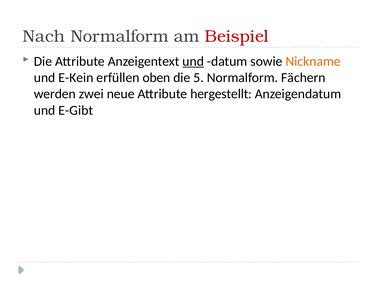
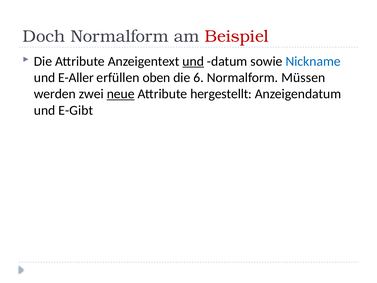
Nach: Nach -> Doch
Nickname colour: orange -> blue
E-Kein: E-Kein -> E-Aller
5: 5 -> 6
Fächern: Fächern -> Müssen
neue underline: none -> present
